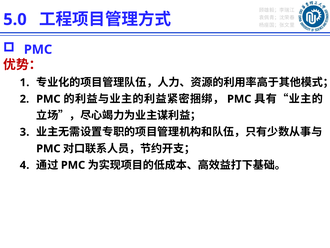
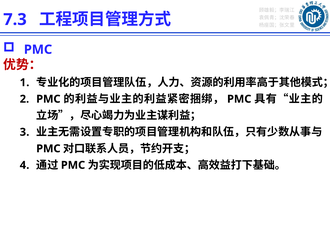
5.0: 5.0 -> 7.3
